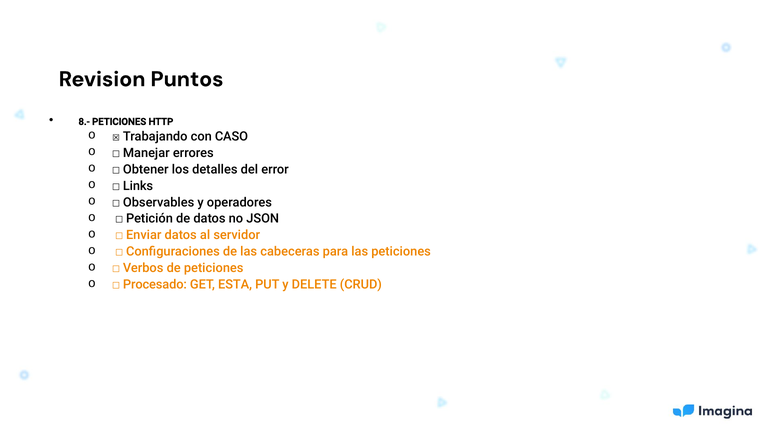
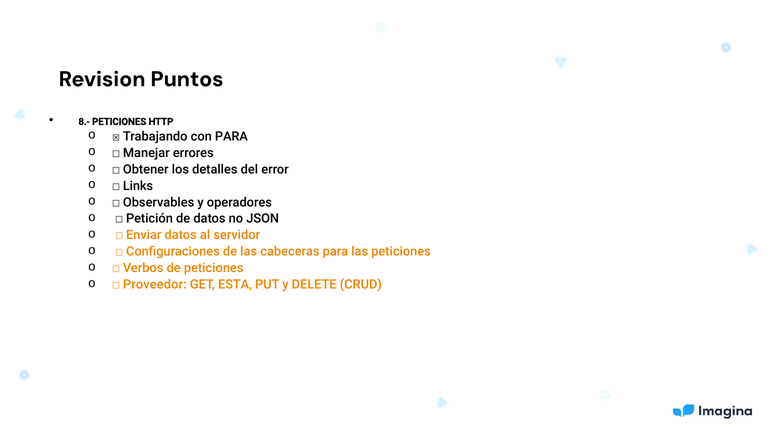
con CASO: CASO -> PARA
Procesado: Procesado -> Proveedor
